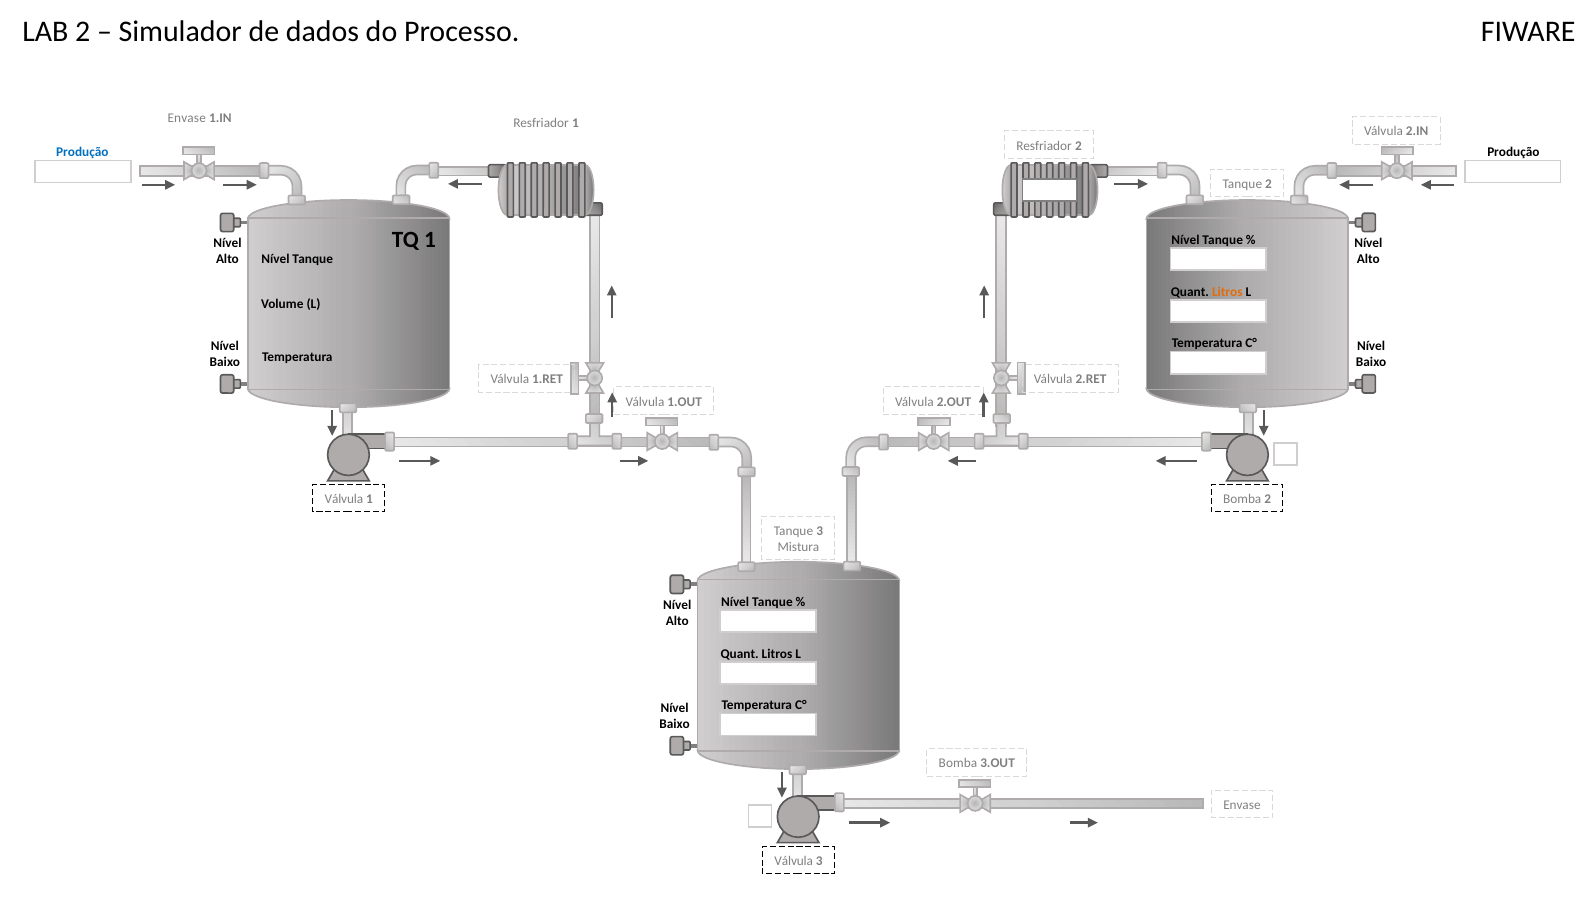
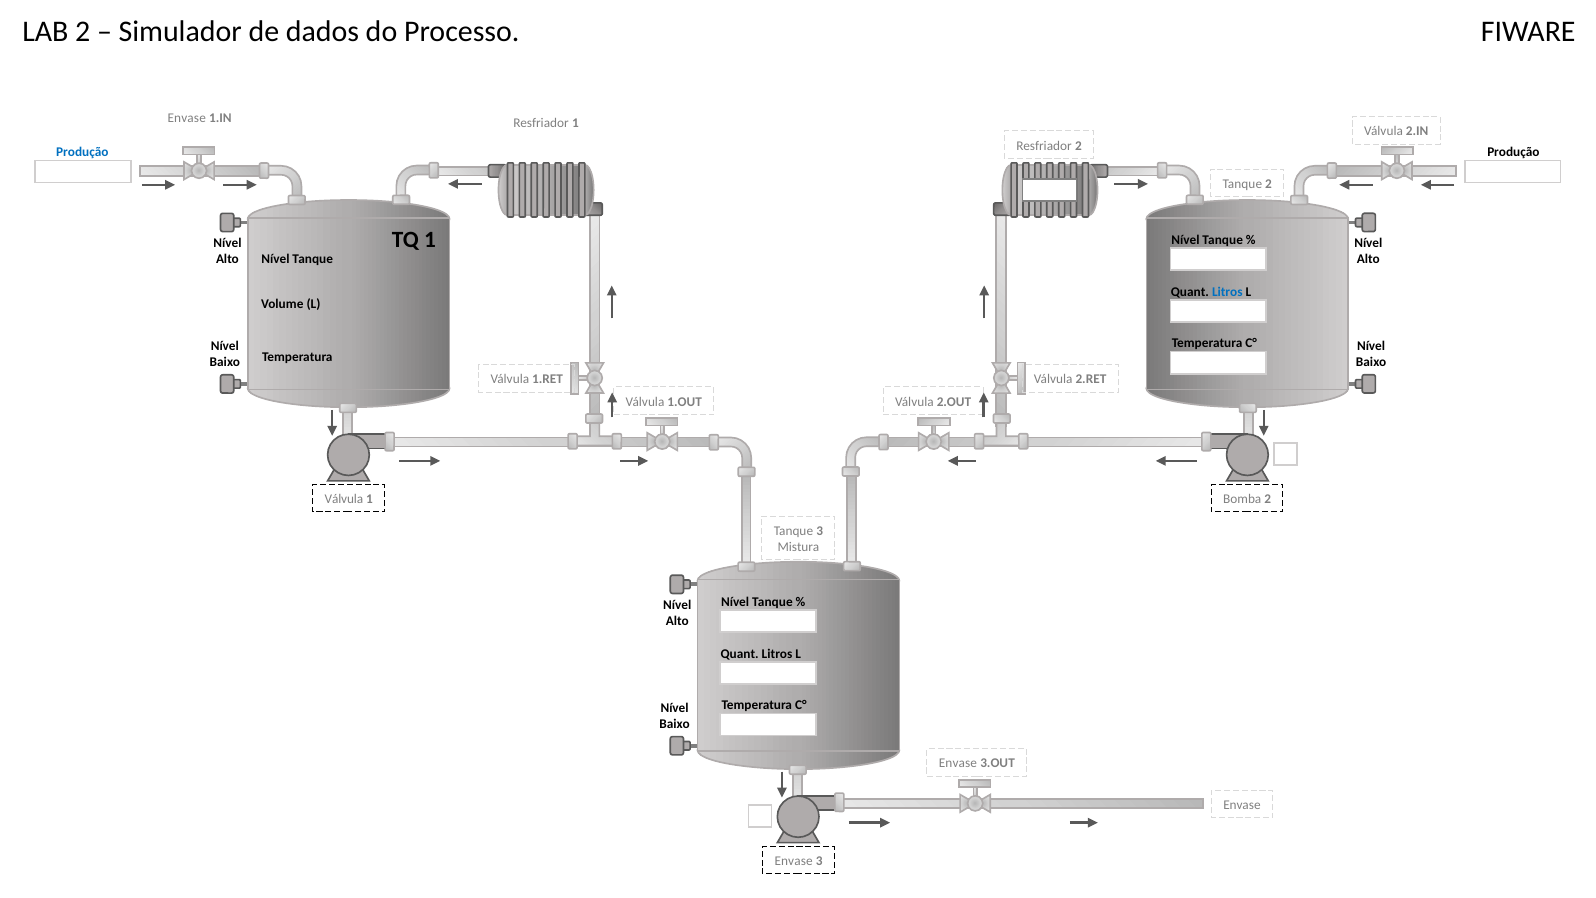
Litros at (1227, 292) colour: orange -> blue
Bomba at (958, 763): Bomba -> Envase
Válvula at (794, 861): Válvula -> Envase
